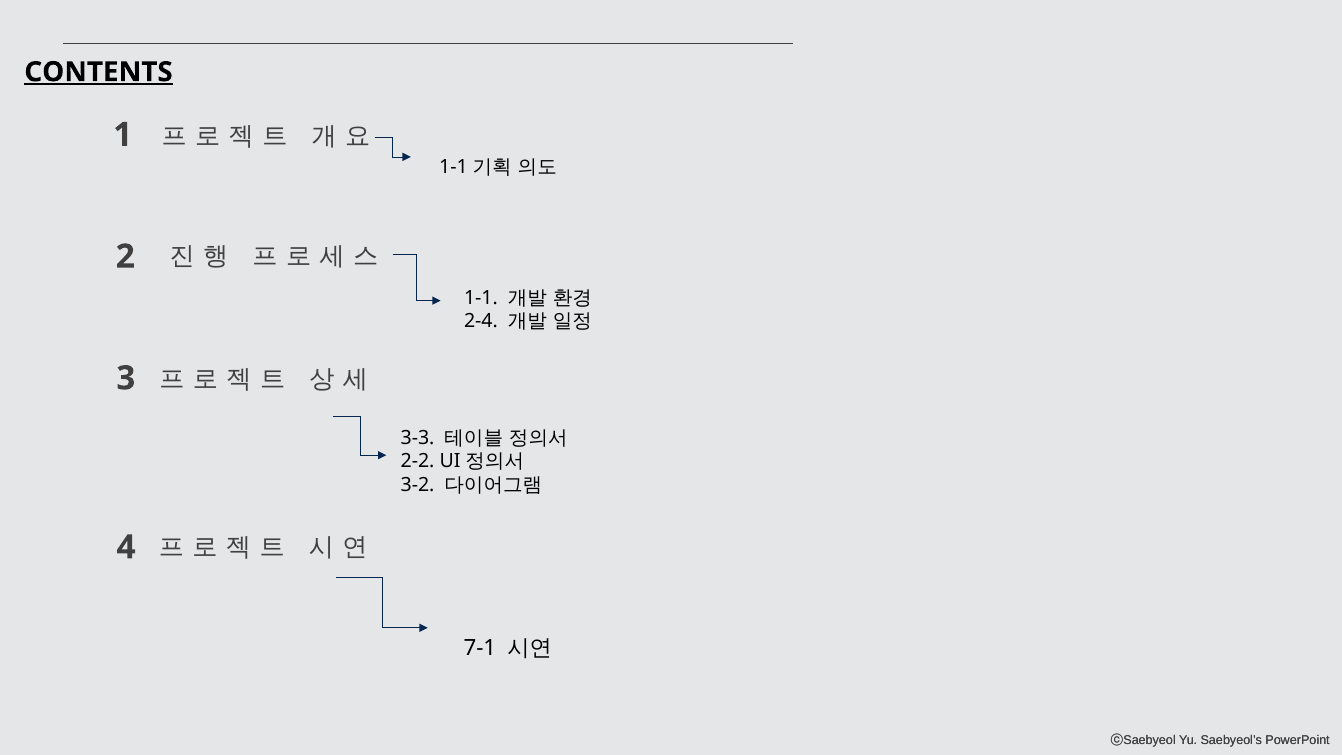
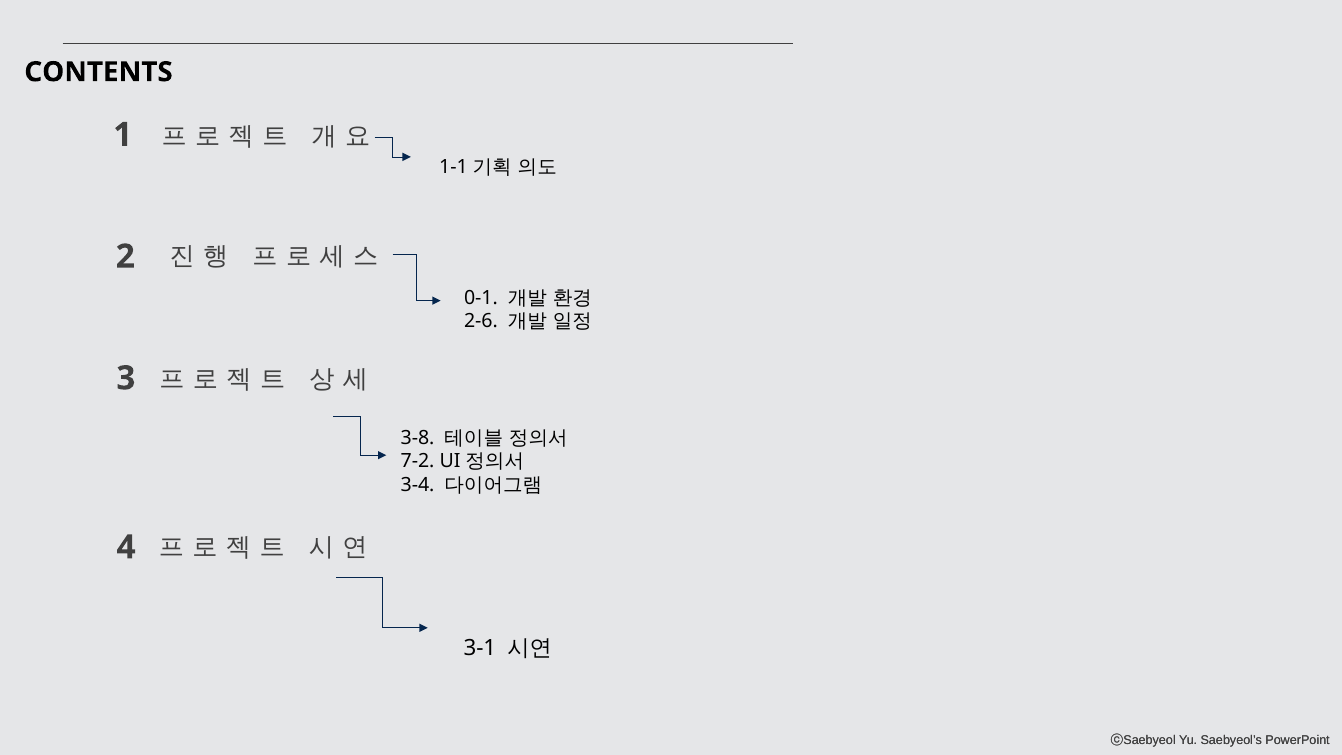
CONTENTS underline: present -> none
1-1: 1-1 -> 0-1
2-4: 2-4 -> 2-6
3-3: 3-3 -> 3-8
2-2: 2-2 -> 7-2
3-2: 3-2 -> 3-4
7-1: 7-1 -> 3-1
